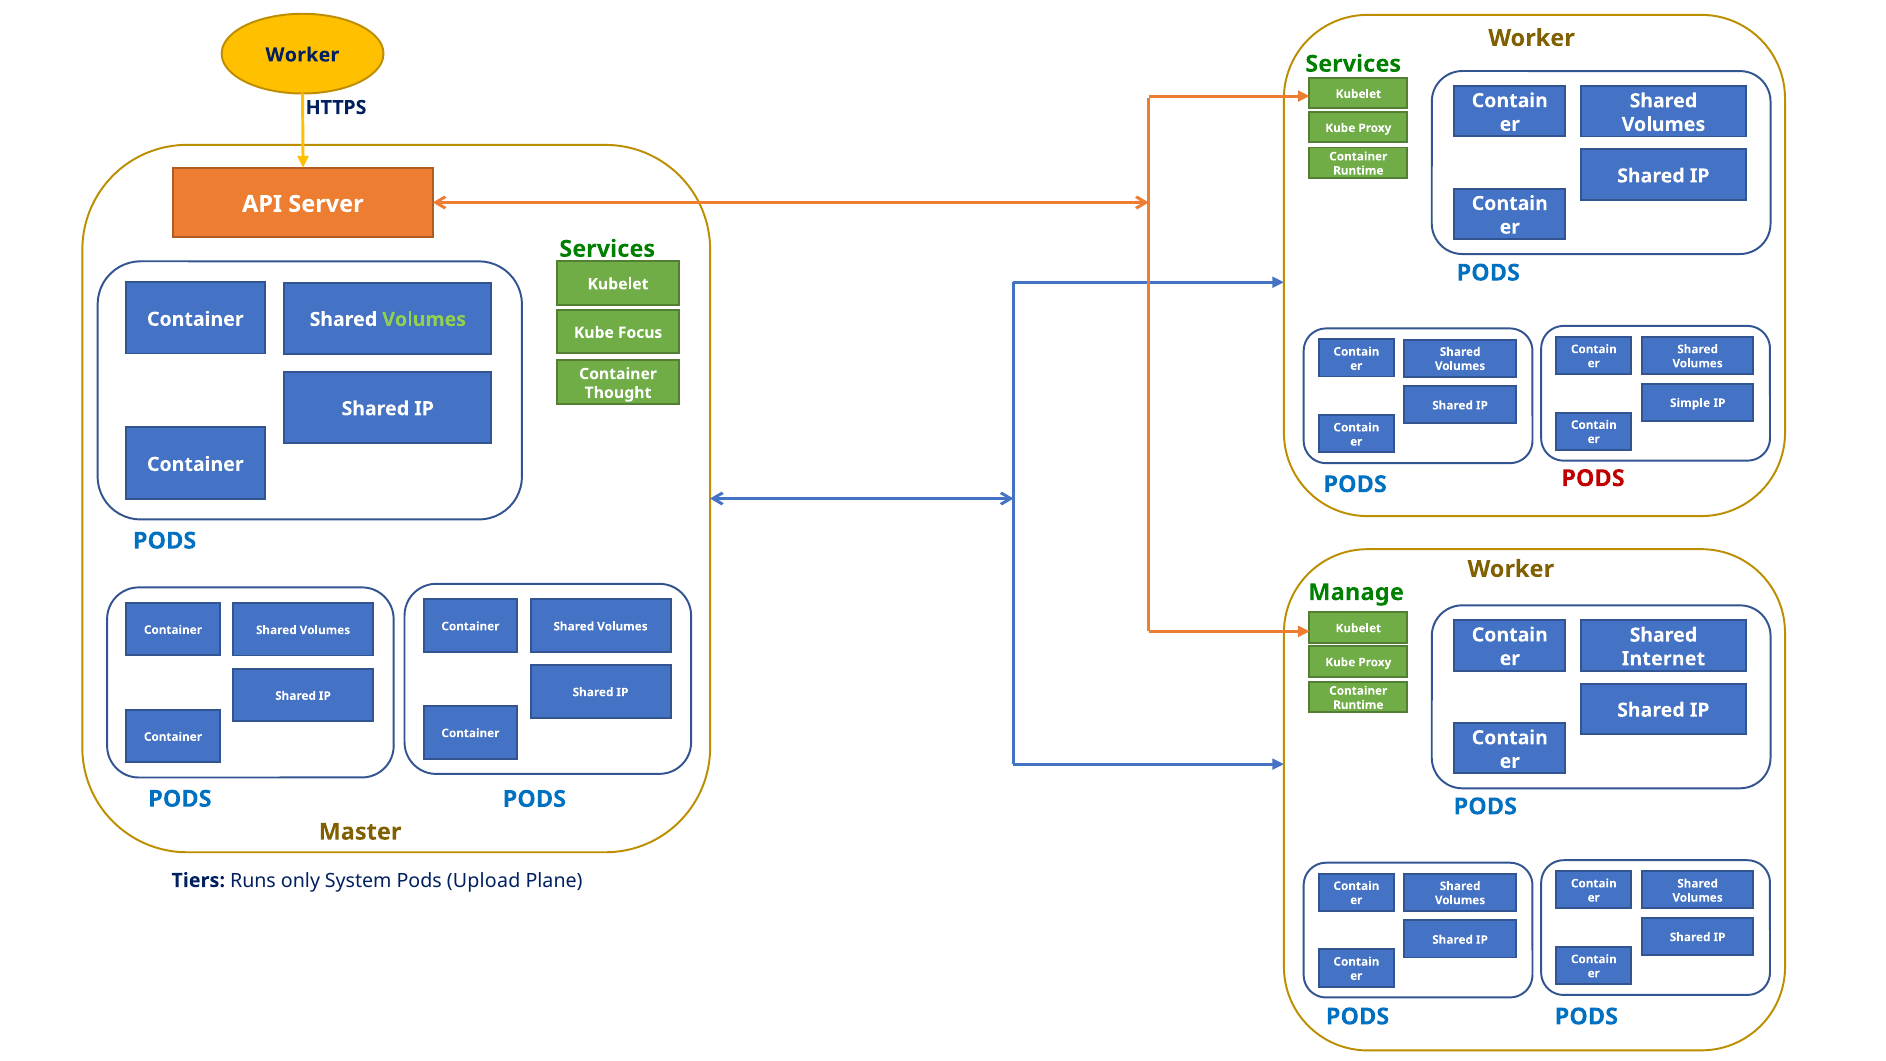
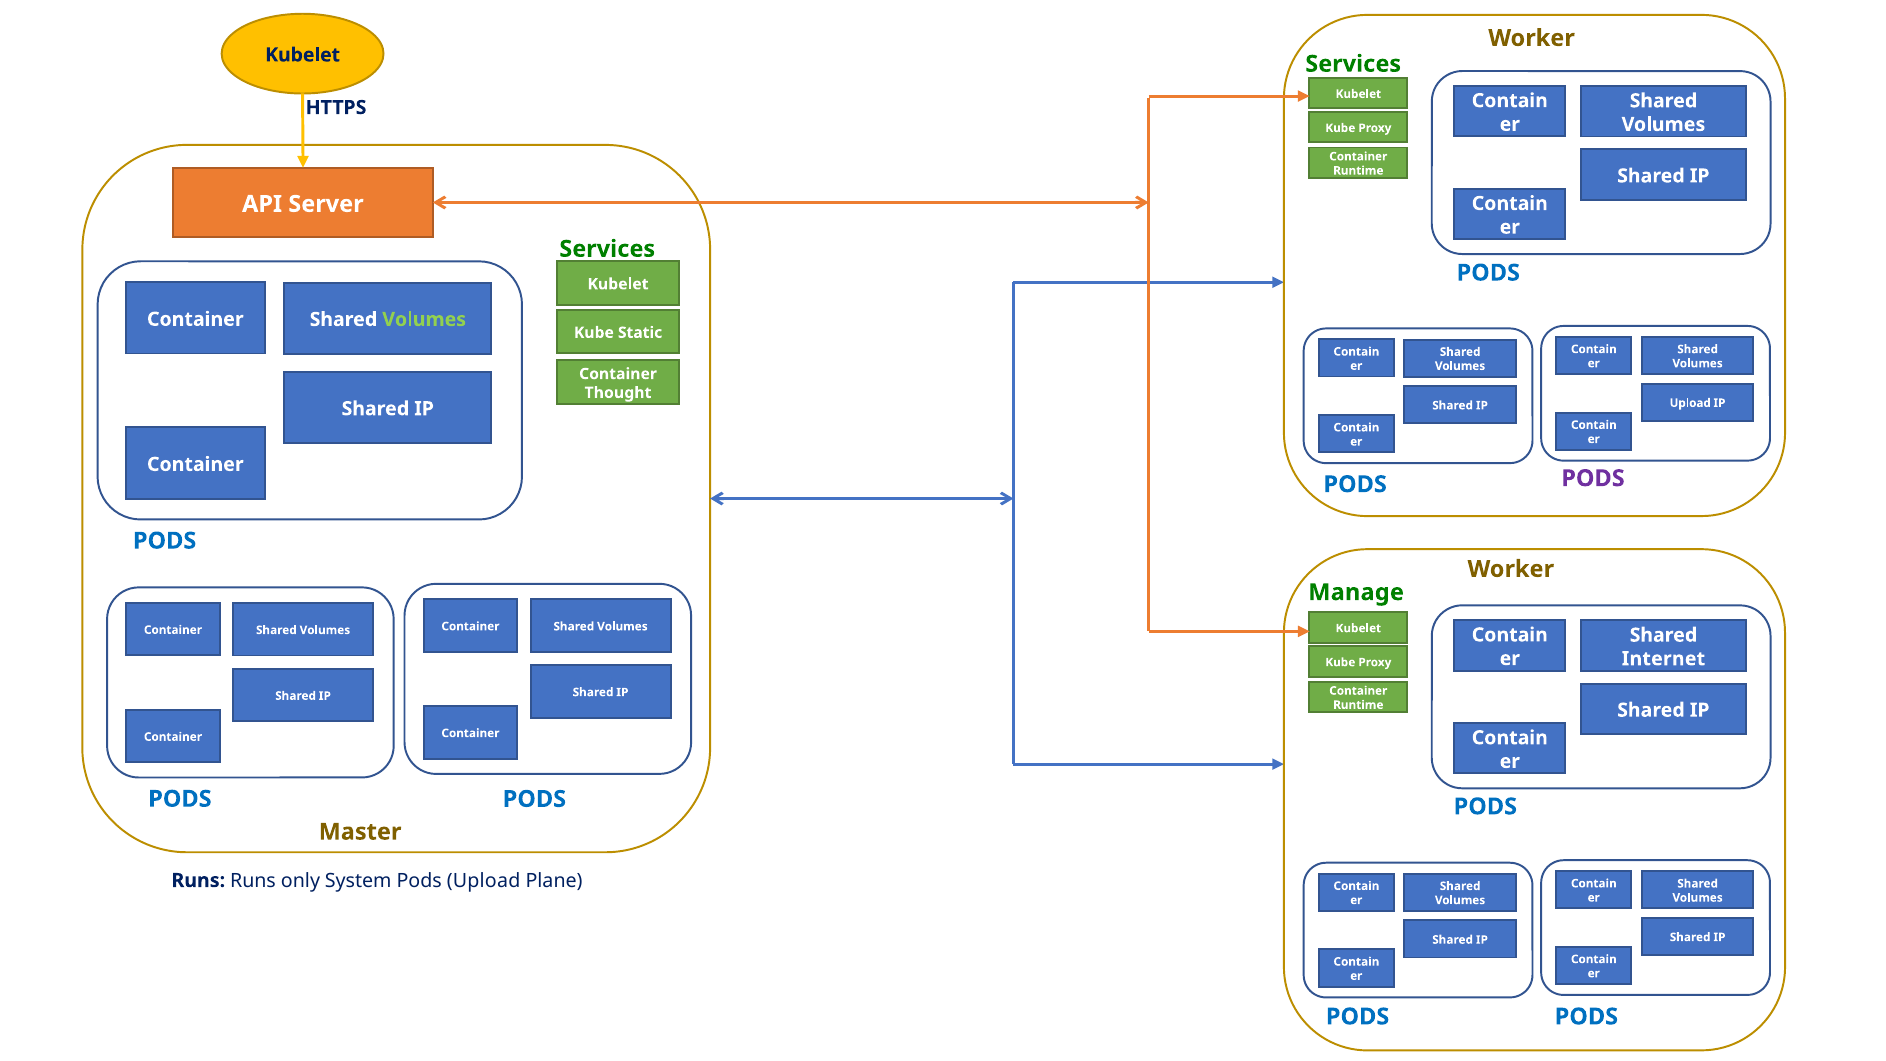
Worker at (302, 55): Worker -> Kubelet
Focus: Focus -> Static
Simple at (1690, 403): Simple -> Upload
PODS at (1593, 478) colour: red -> purple
Tiers at (198, 880): Tiers -> Runs
